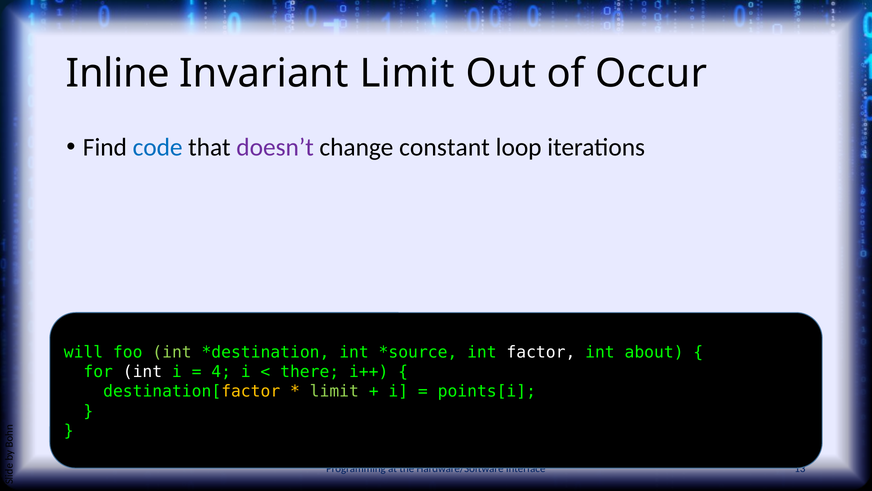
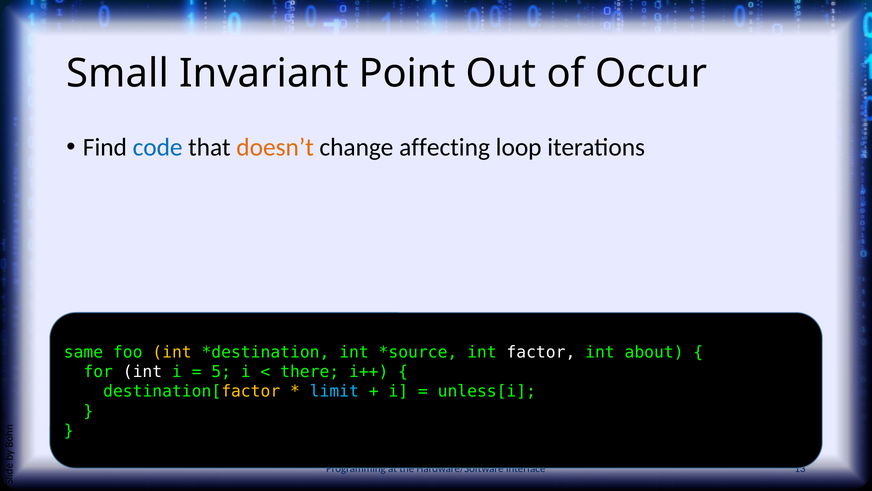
Inline: Inline -> Small
Invariant Limit: Limit -> Point
doesn’t colour: purple -> orange
constant: constant -> affecting
will: will -> same
int at (172, 352) colour: light green -> yellow
4: 4 -> 5
limit at (334, 391) colour: light green -> light blue
points[i: points[i -> unless[i
